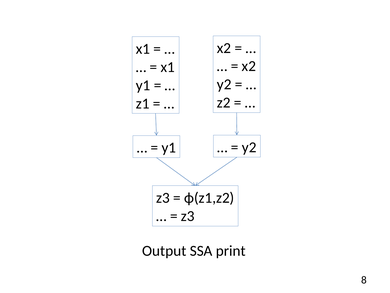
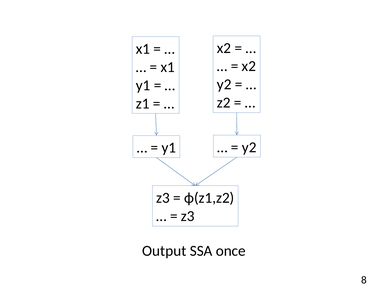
print: print -> once
